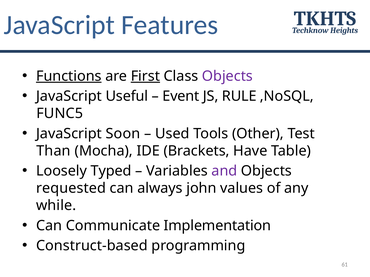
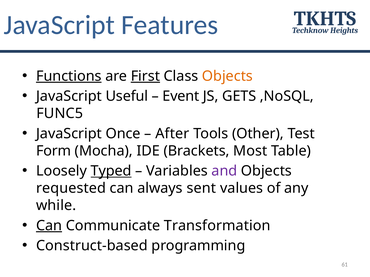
Objects at (227, 76) colour: purple -> orange
RULE: RULE -> GETS
Soon: Soon -> Once
Used: Used -> After
Than: Than -> Form
Have: Have -> Most
Typed underline: none -> present
john: john -> sent
Can at (49, 226) underline: none -> present
Implementation: Implementation -> Transformation
